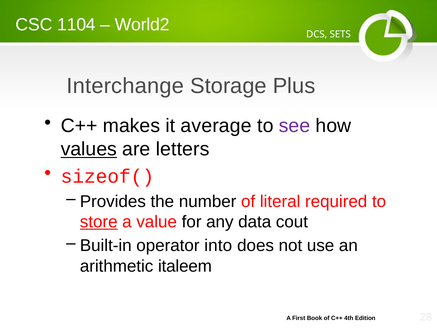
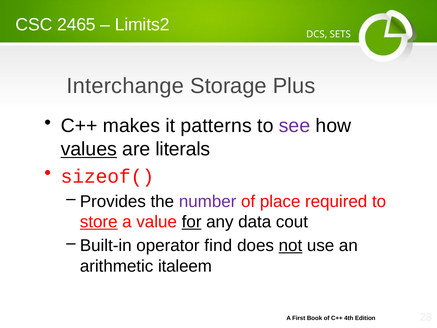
1104: 1104 -> 2465
World2: World2 -> Limits2
average: average -> patterns
letters: letters -> literals
number colour: black -> purple
literal: literal -> place
for underline: none -> present
into: into -> find
not underline: none -> present
